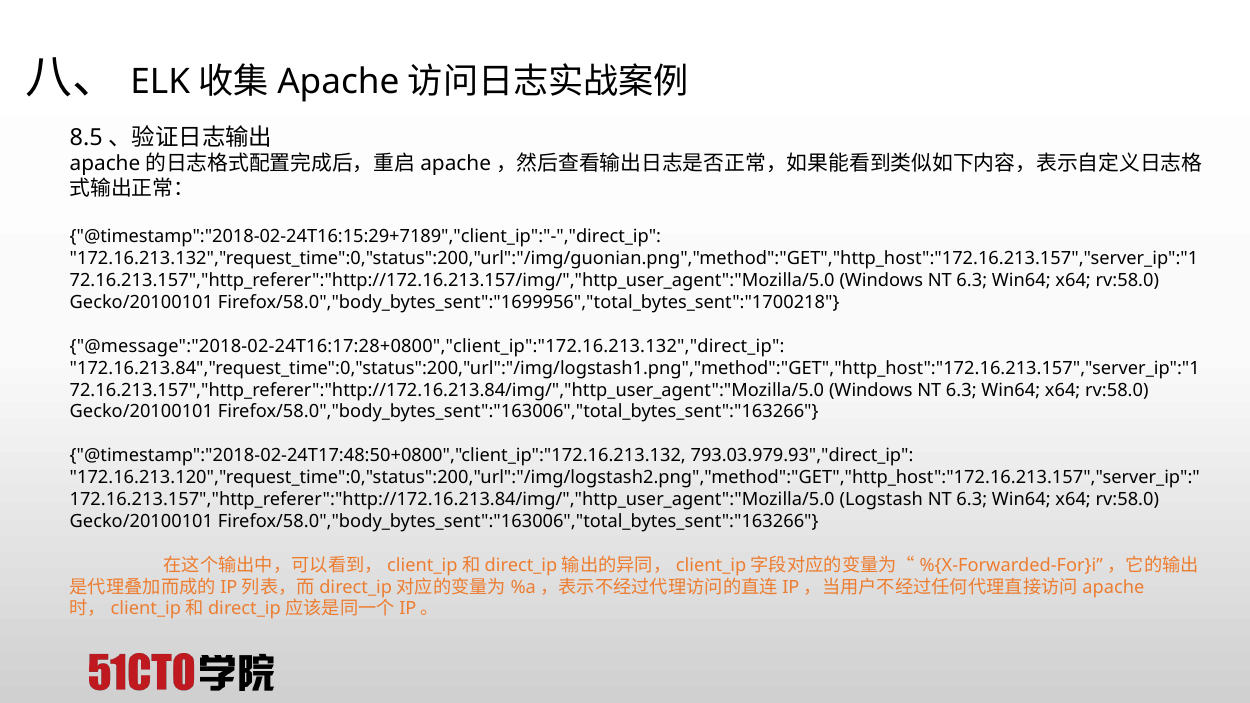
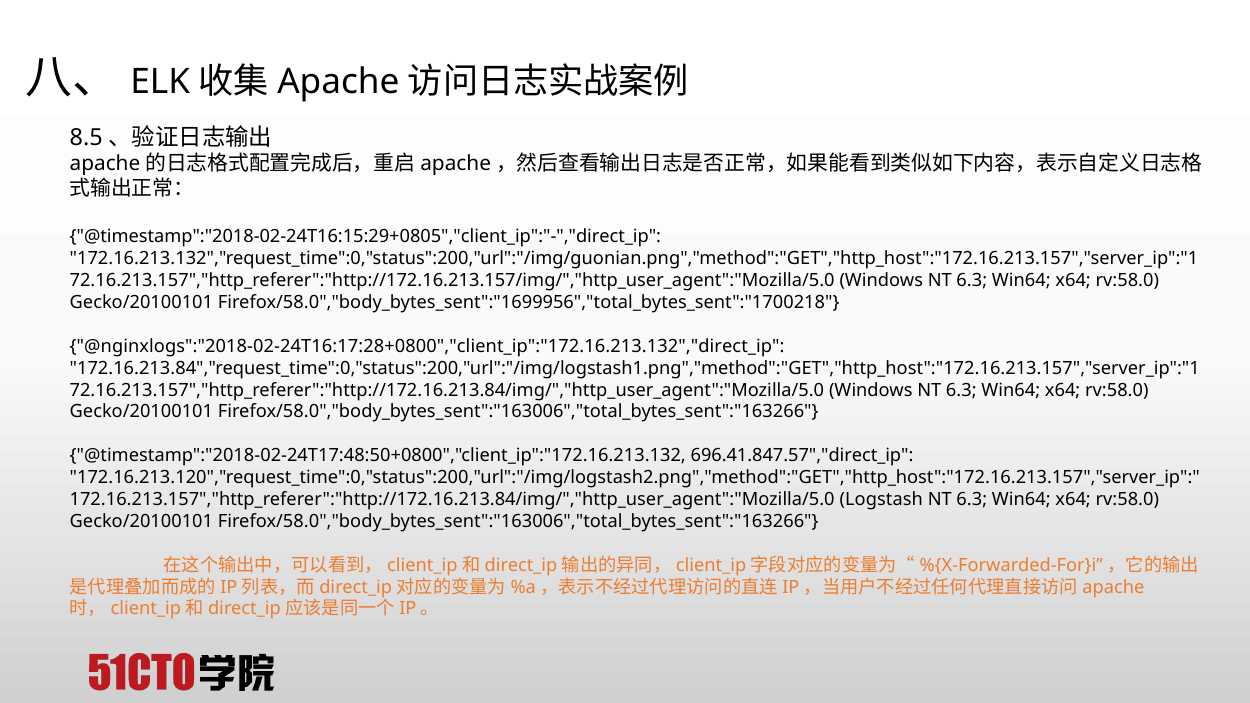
@timestamp":"2018-02-24T16:15:29+7189","client_ip":"-","direct_ip: @timestamp":"2018-02-24T16:15:29+7189","client_ip":"-","direct_ip -> @timestamp":"2018-02-24T16:15:29+0805","client_ip":"-","direct_ip
@message":"2018-02-24T16:17:28+0800","client_ip":"172.16.213.132","direct_ip: @message":"2018-02-24T16:17:28+0800","client_ip":"172.16.213.132","direct_ip -> @nginxlogs":"2018-02-24T16:17:28+0800","client_ip":"172.16.213.132","direct_ip
793.03.979.93","direct_ip: 793.03.979.93","direct_ip -> 696.41.847.57","direct_ip
